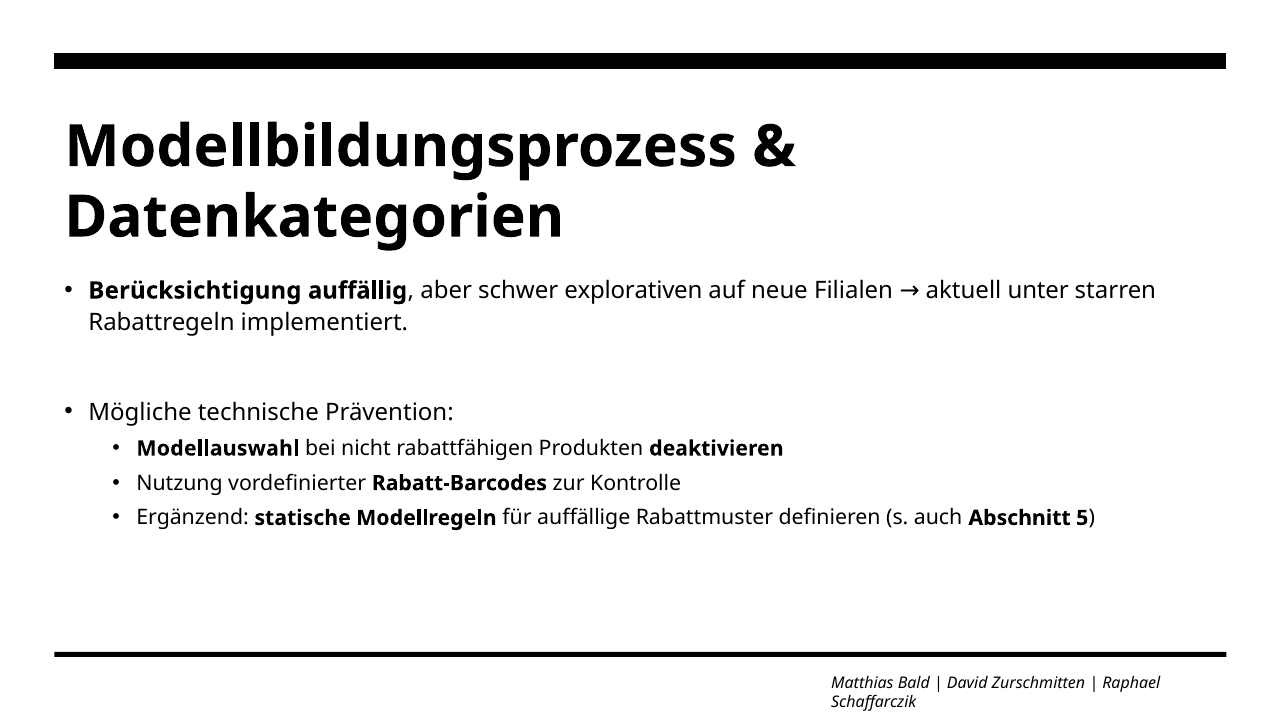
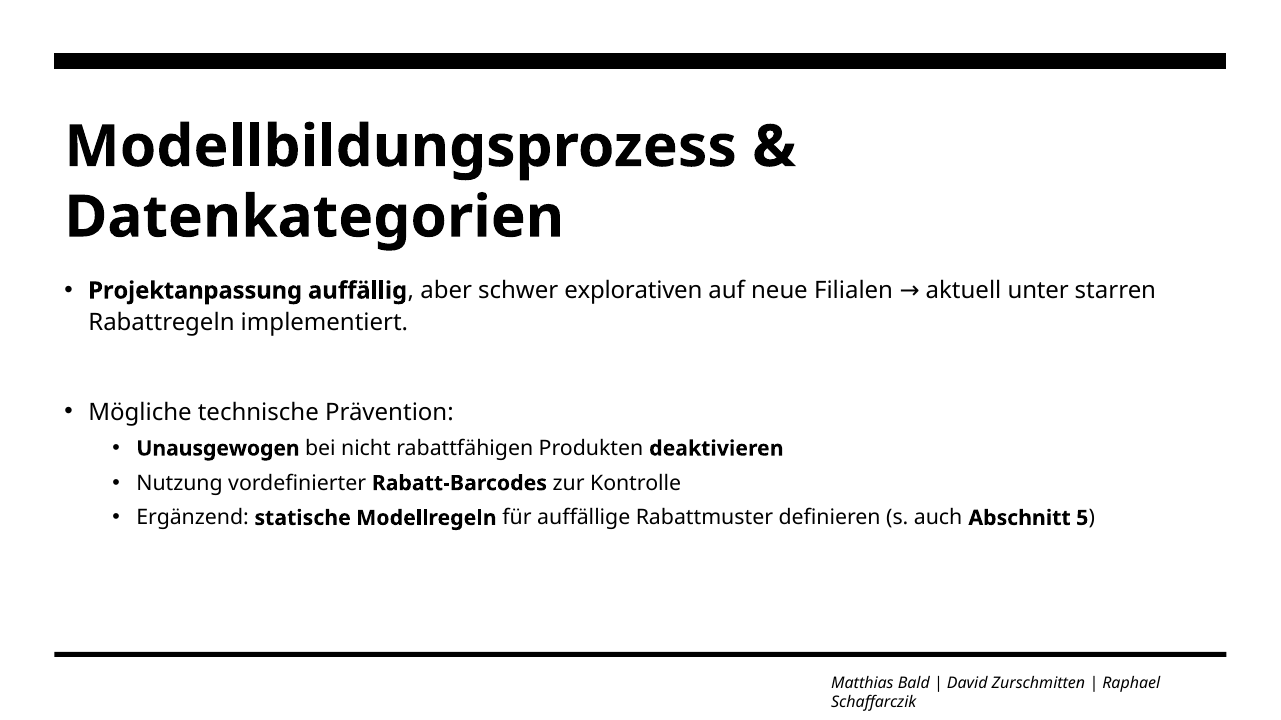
Berücksichtigung: Berücksichtigung -> Projektanpassung
Modellauswahl: Modellauswahl -> Unausgewogen
